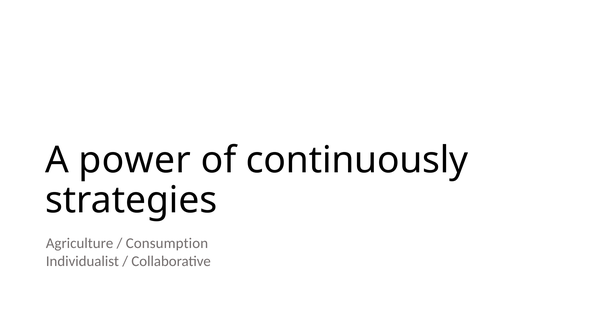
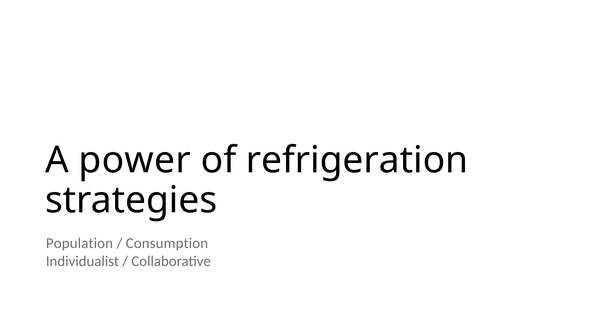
continuously: continuously -> refrigeration
Agriculture: Agriculture -> Population
